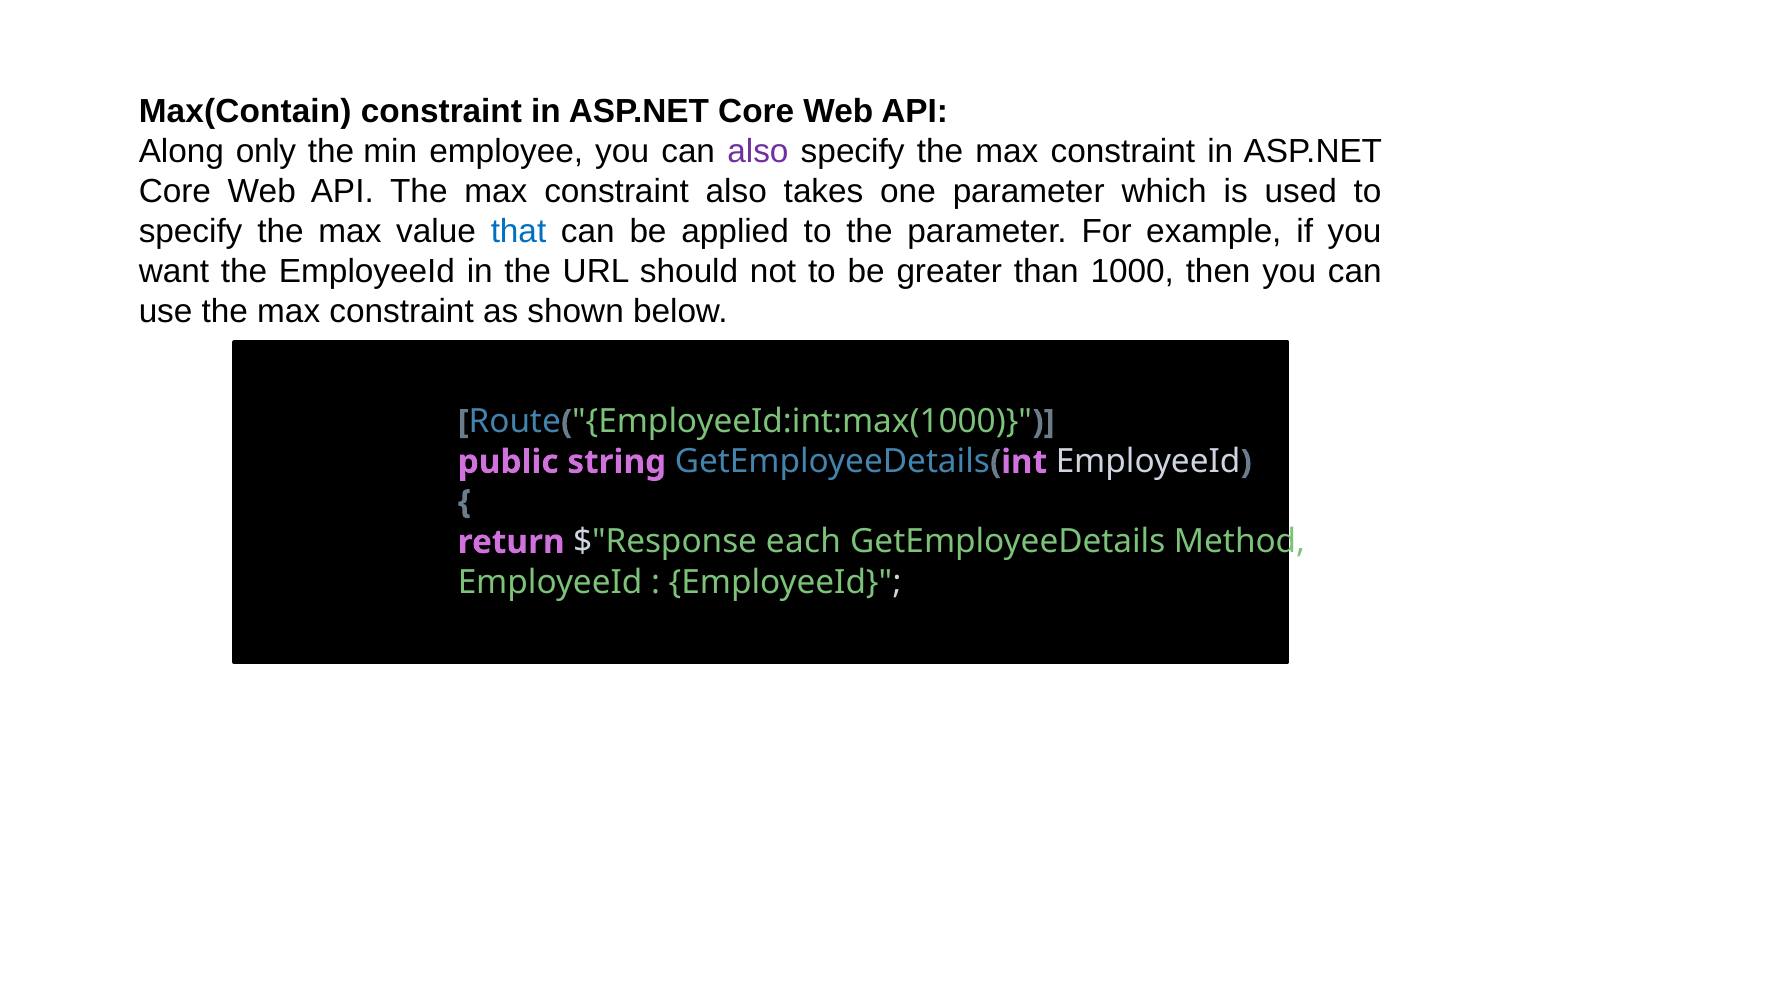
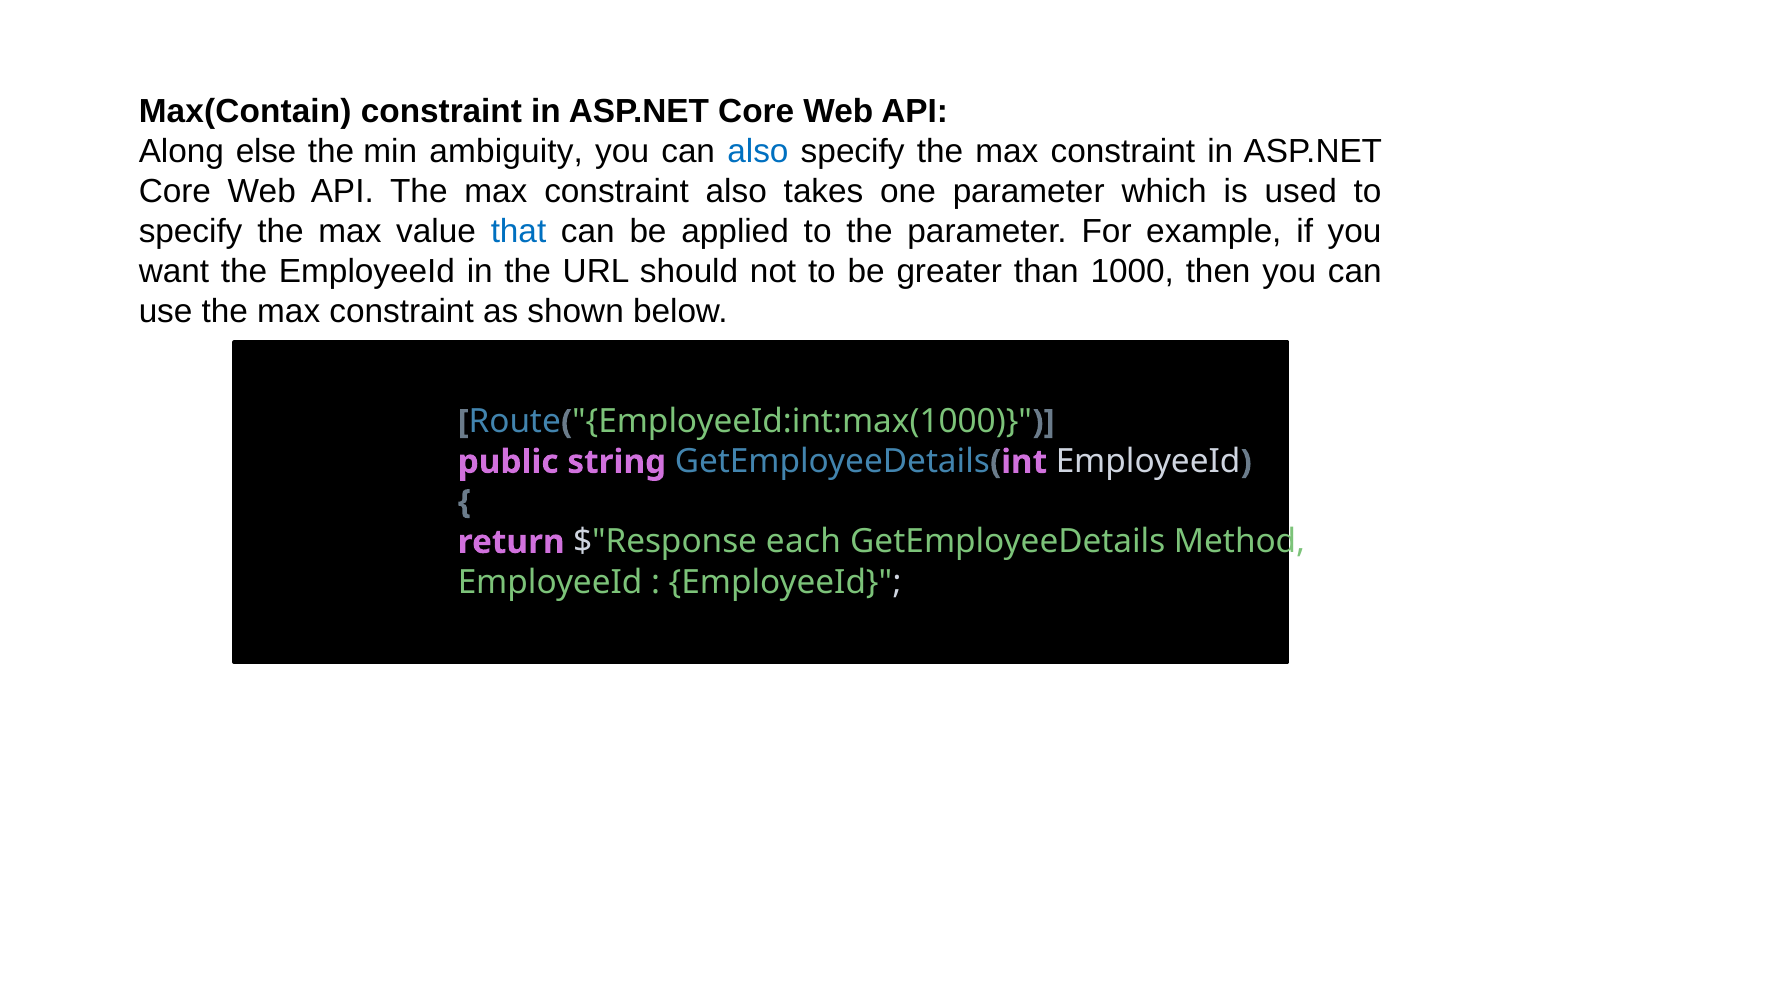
only: only -> else
employee: employee -> ambiguity
also at (758, 152) colour: purple -> blue
